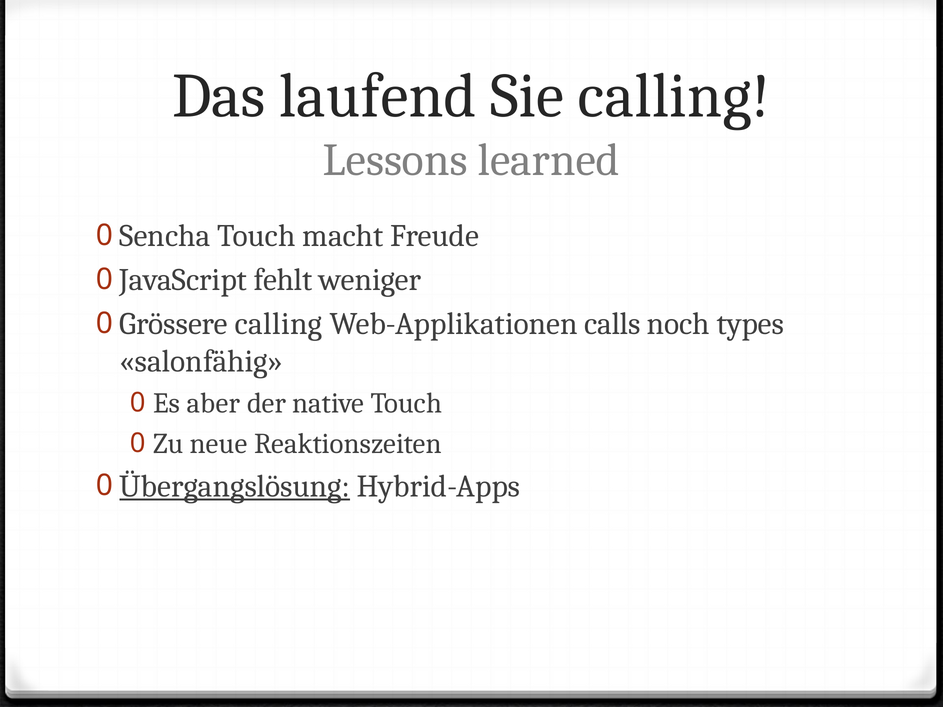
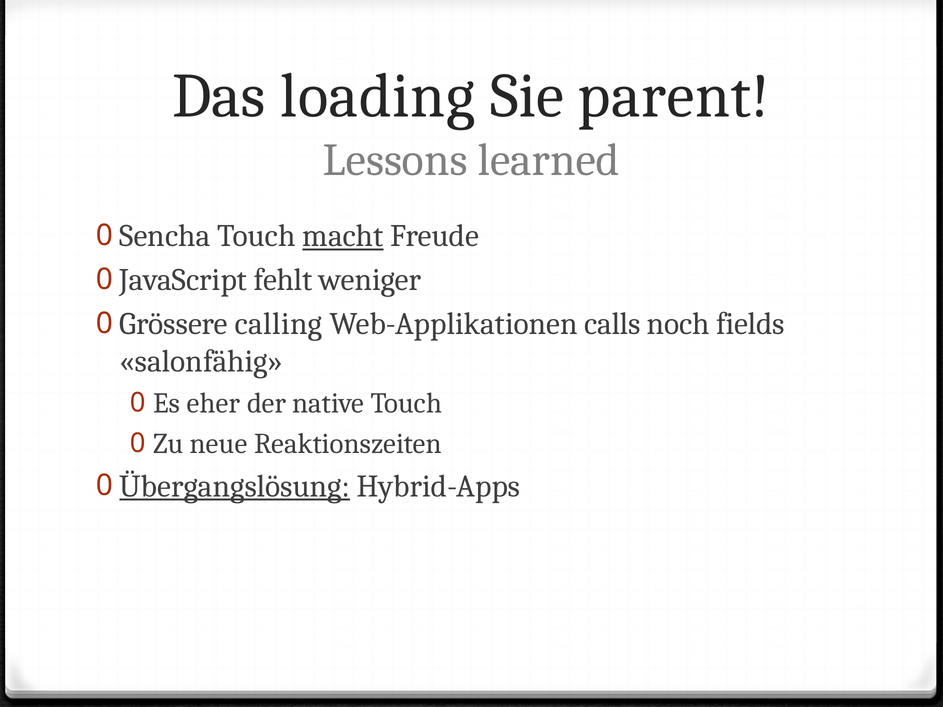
laufend: laufend -> loading
Sie calling: calling -> parent
macht underline: none -> present
types: types -> fields
aber: aber -> eher
